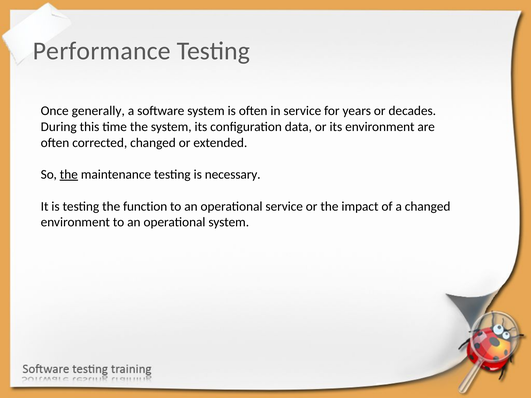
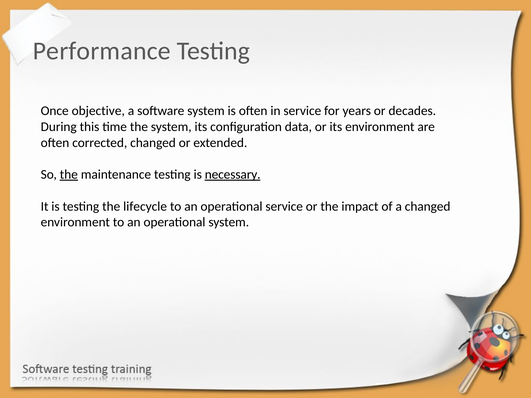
generally: generally -> objective
necessary underline: none -> present
function: function -> lifecycle
